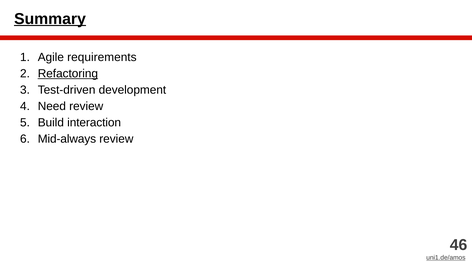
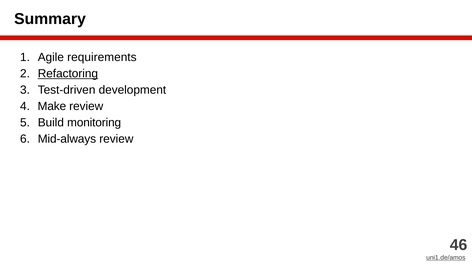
Summary underline: present -> none
Need: Need -> Make
interaction: interaction -> monitoring
